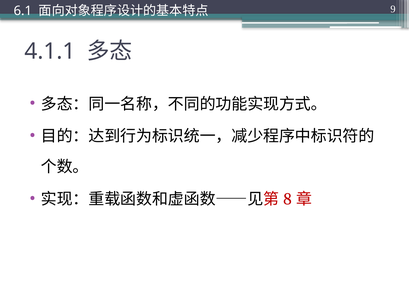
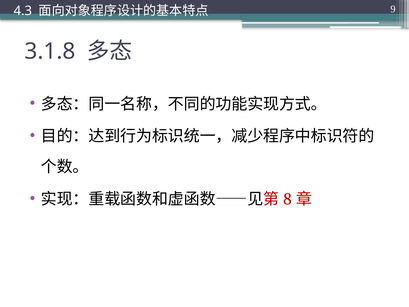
6.1: 6.1 -> 4.3
4.1.1: 4.1.1 -> 3.1.8
